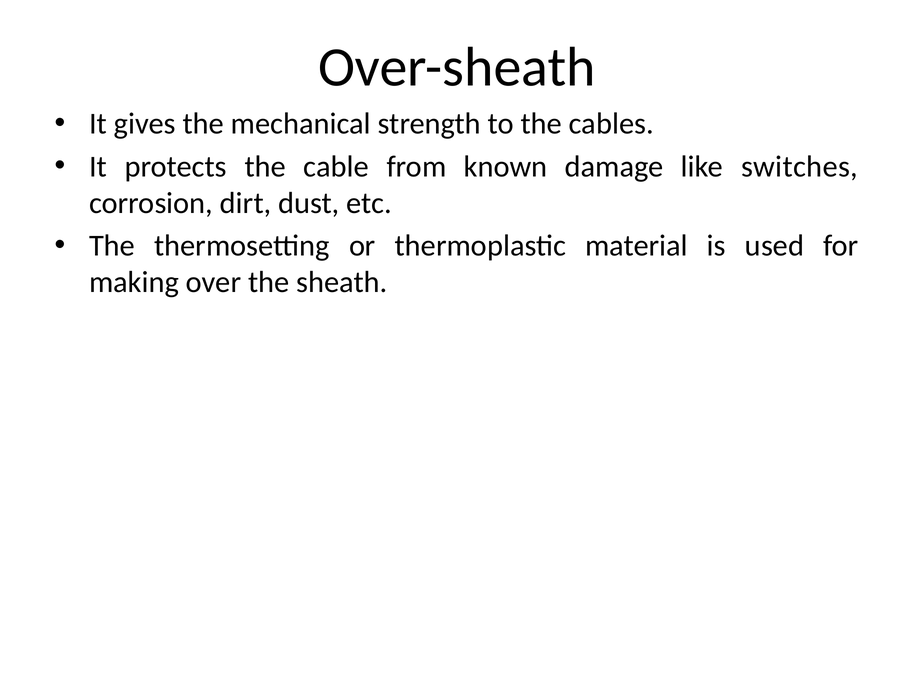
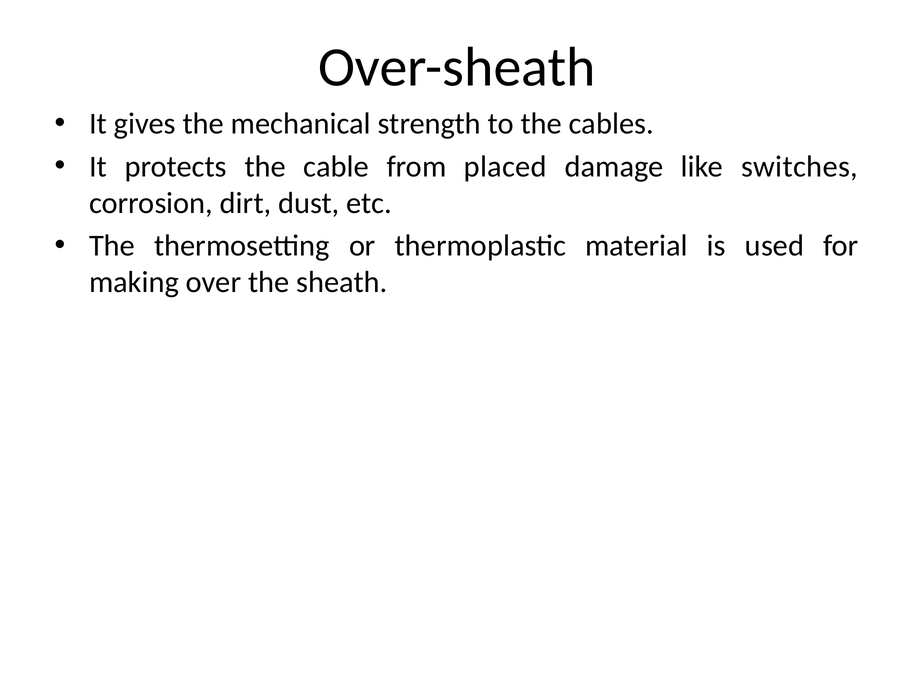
known: known -> placed
